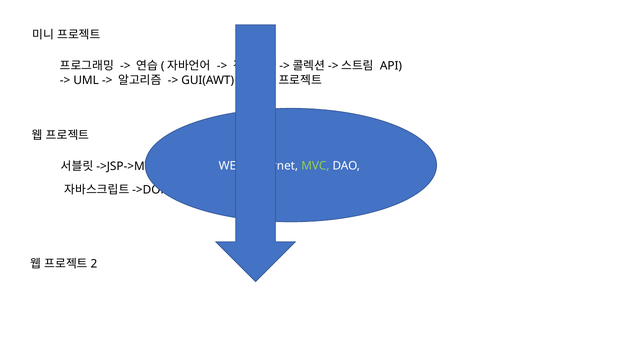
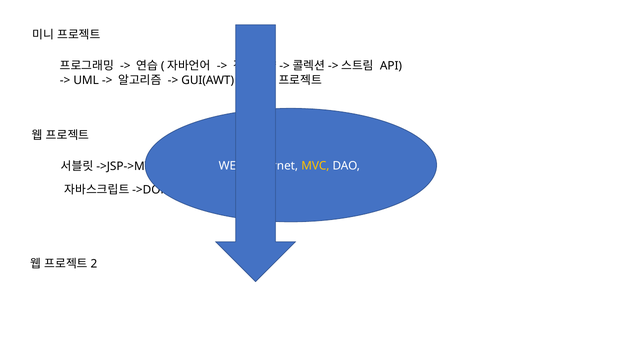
MVC colour: light green -> yellow
